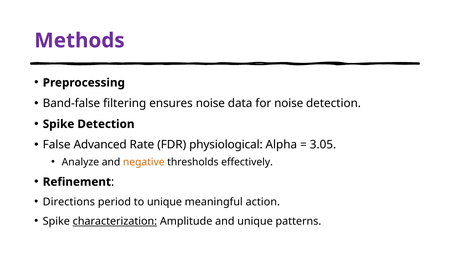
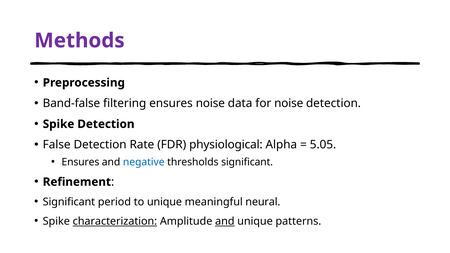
False Advanced: Advanced -> Detection
3.05: 3.05 -> 5.05
Analyze at (80, 162): Analyze -> Ensures
negative colour: orange -> blue
thresholds effectively: effectively -> significant
Directions at (69, 202): Directions -> Significant
action: action -> neural
and at (225, 221) underline: none -> present
